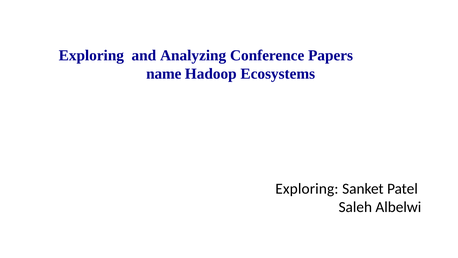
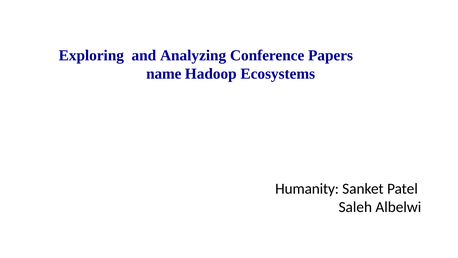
Exploring at (307, 189): Exploring -> Humanity
